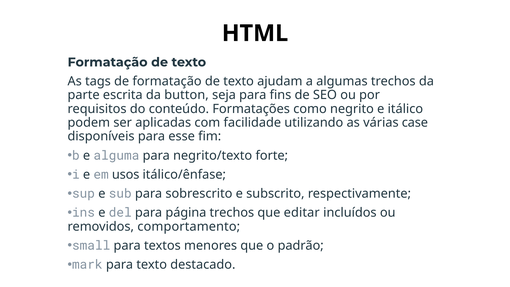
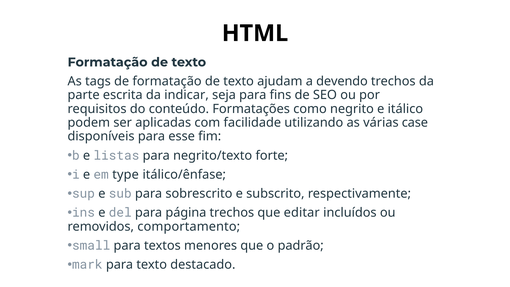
algumas: algumas -> devendo
button: button -> indicar
alguma: alguma -> listas
usos: usos -> type
